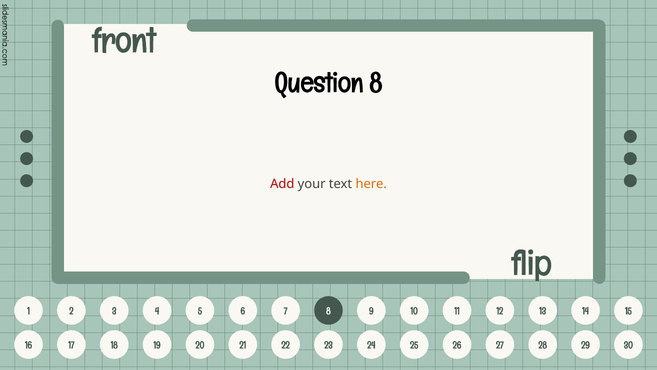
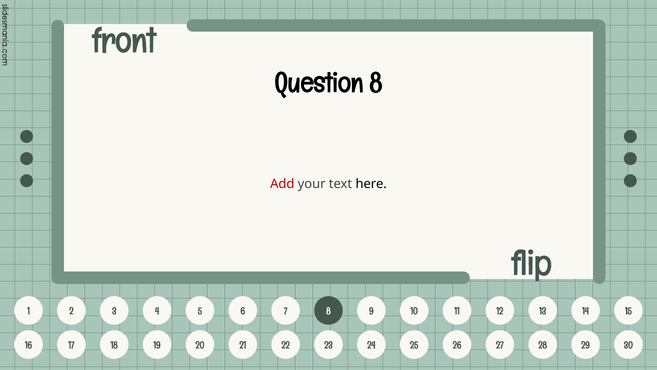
here colour: orange -> black
